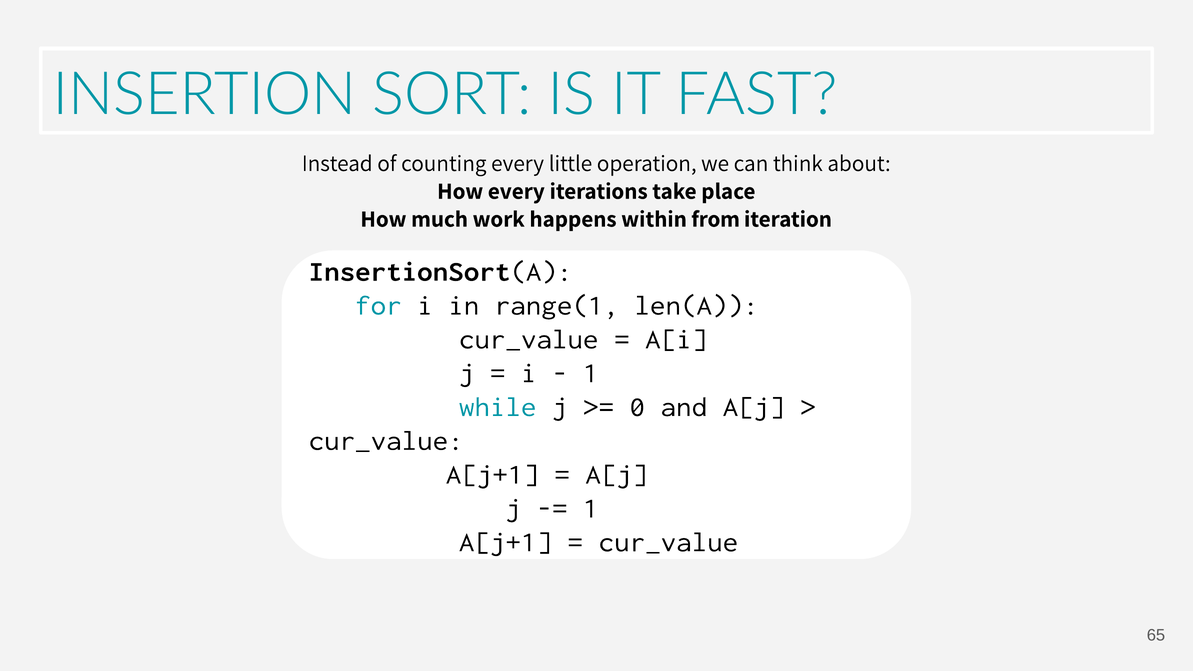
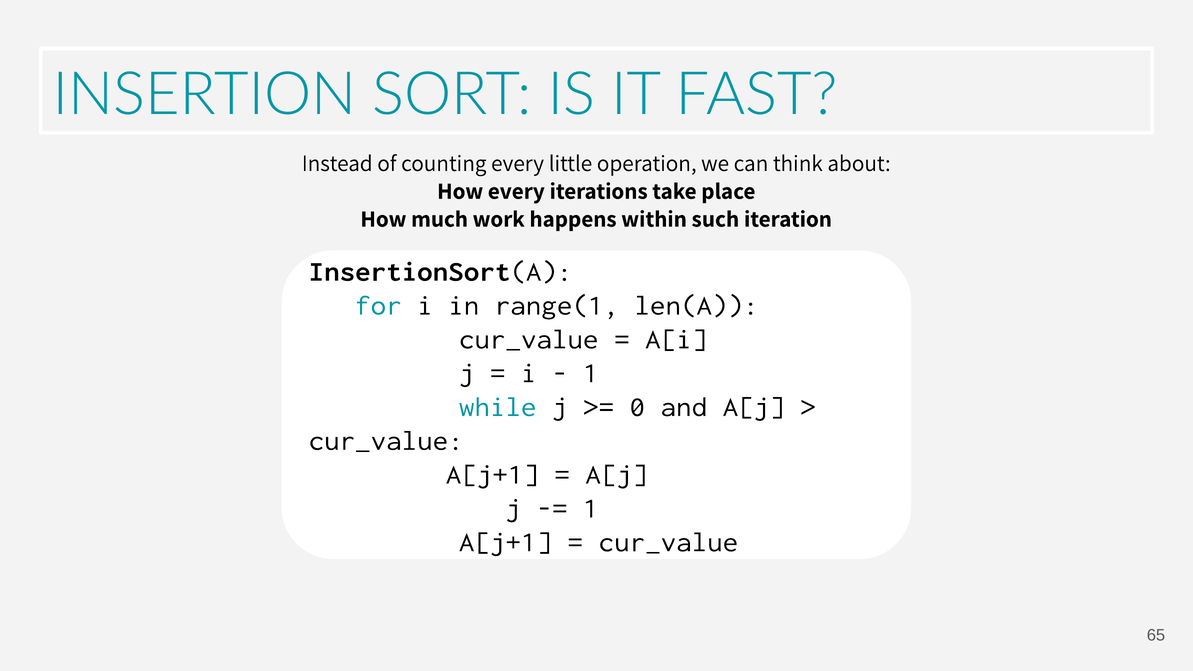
from: from -> such
